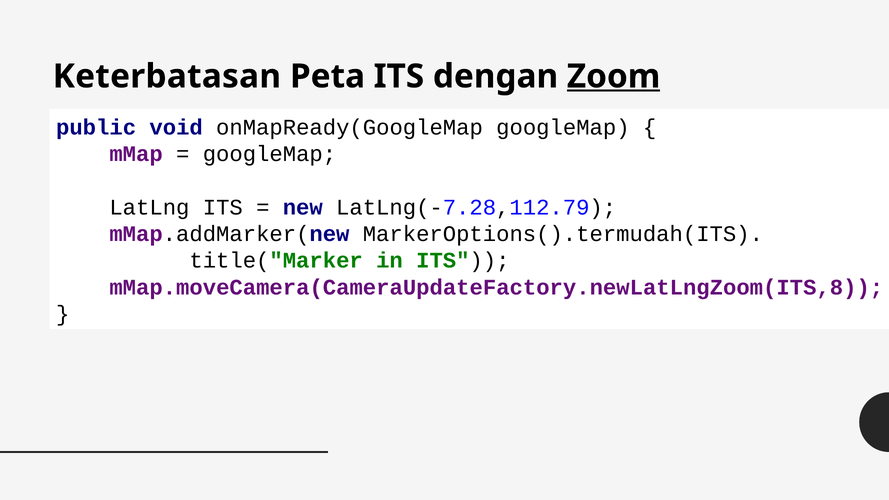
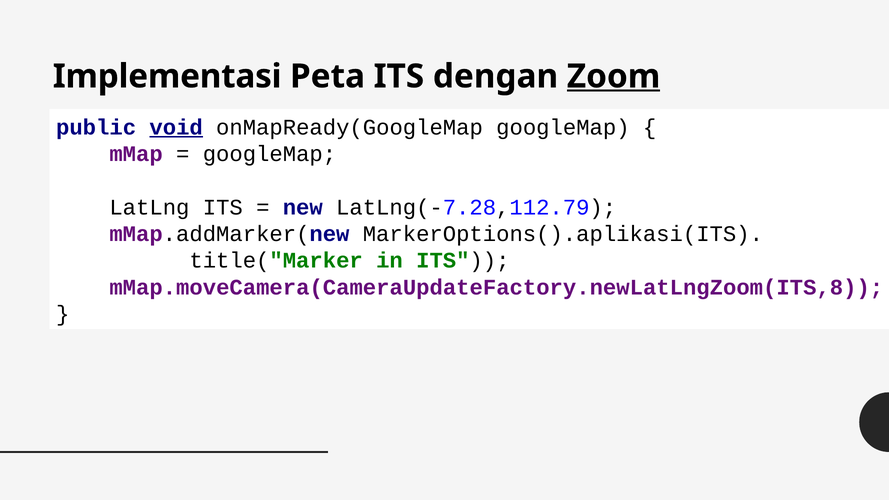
Keterbatasan: Keterbatasan -> Implementasi
void underline: none -> present
MarkerOptions().termudah(ITS: MarkerOptions().termudah(ITS -> MarkerOptions().aplikasi(ITS
